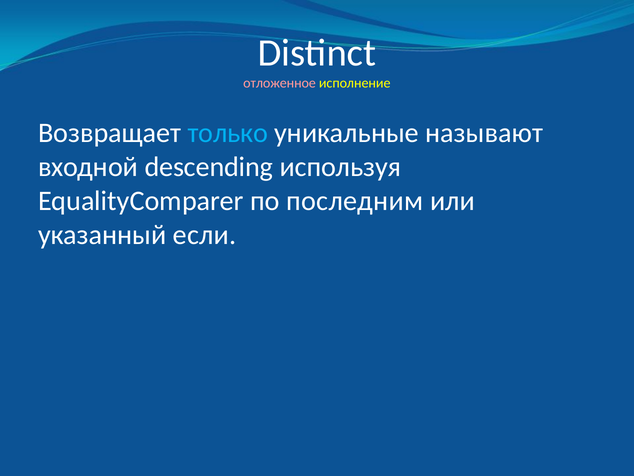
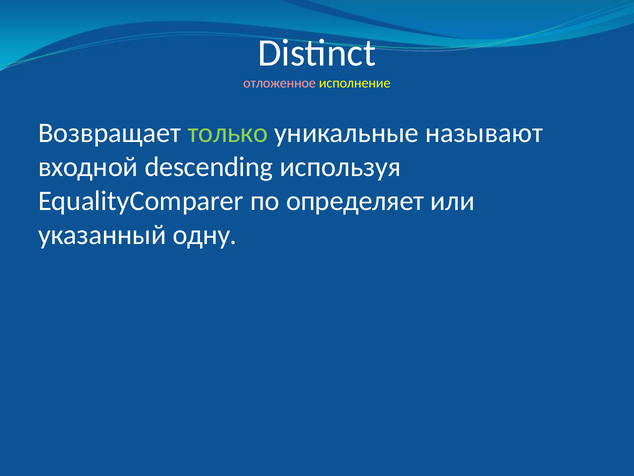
только colour: light blue -> light green
последним: последним -> определяет
если: если -> одну
